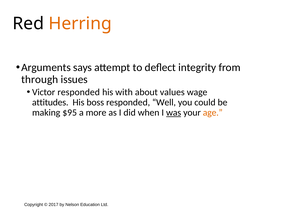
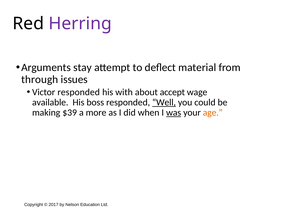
Herring colour: orange -> purple
says: says -> stay
integrity: integrity -> material
values: values -> accept
attitudes: attitudes -> available
Well underline: none -> present
$95: $95 -> $39
